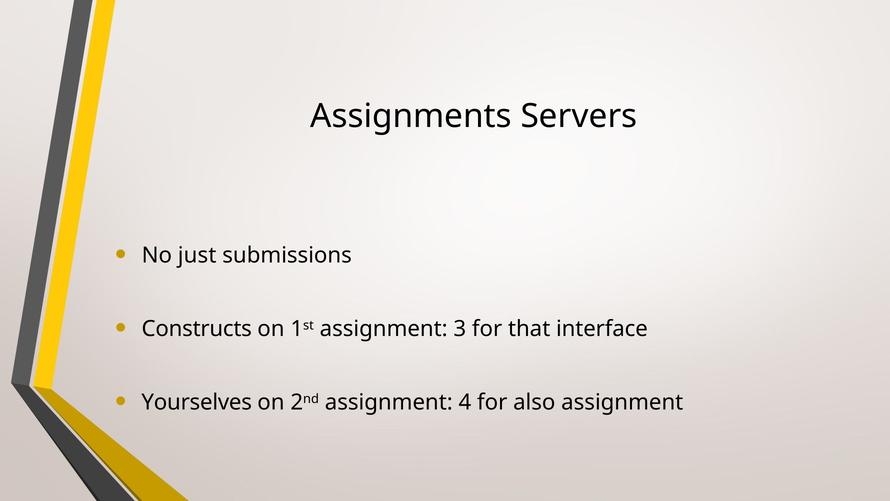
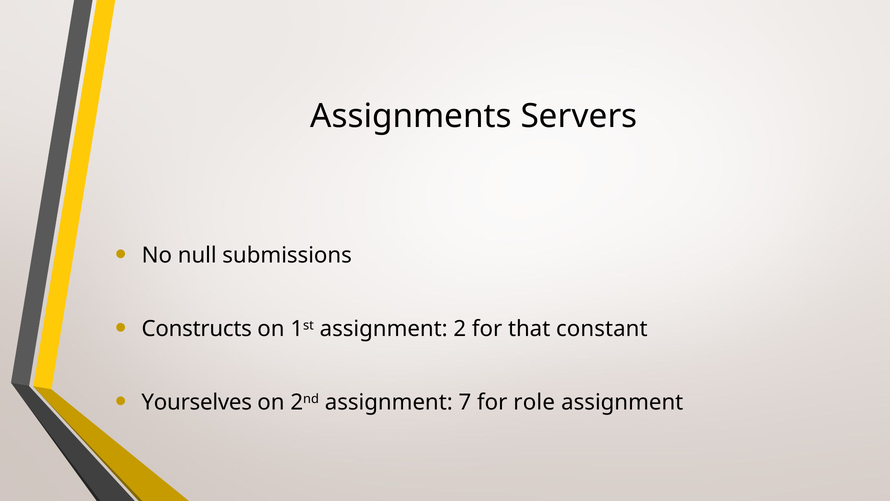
just: just -> null
3: 3 -> 2
interface: interface -> constant
4: 4 -> 7
also: also -> role
